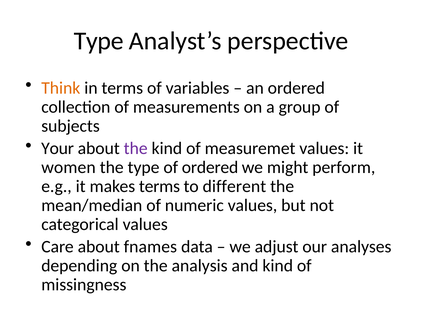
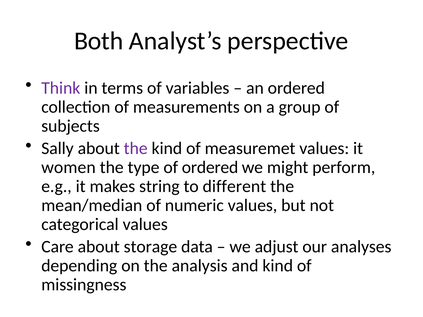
Type at (99, 41): Type -> Both
Think colour: orange -> purple
Your: Your -> Sally
makes terms: terms -> string
fnames: fnames -> storage
